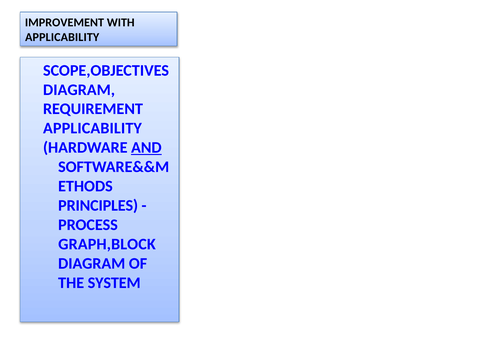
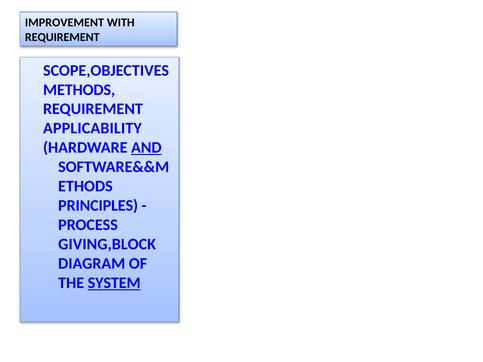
APPLICABILITY at (62, 37): APPLICABILITY -> REQUIREMENT
DIAGRAM at (79, 90): DIAGRAM -> METHODS
GRAPH,BLOCK: GRAPH,BLOCK -> GIVING,BLOCK
SYSTEM underline: none -> present
